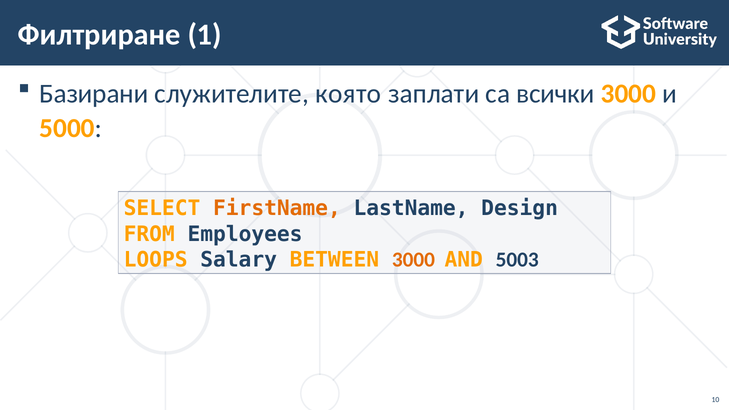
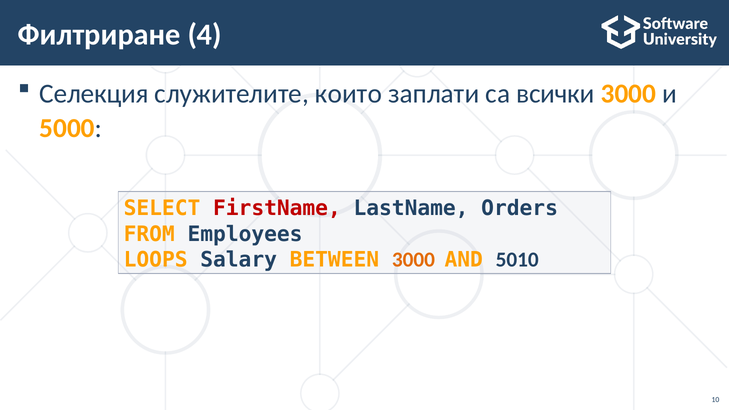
1: 1 -> 4
Базирани: Базирани -> Селекция
която: която -> които
FirstName colour: orange -> red
Design: Design -> Orders
5003: 5003 -> 5010
